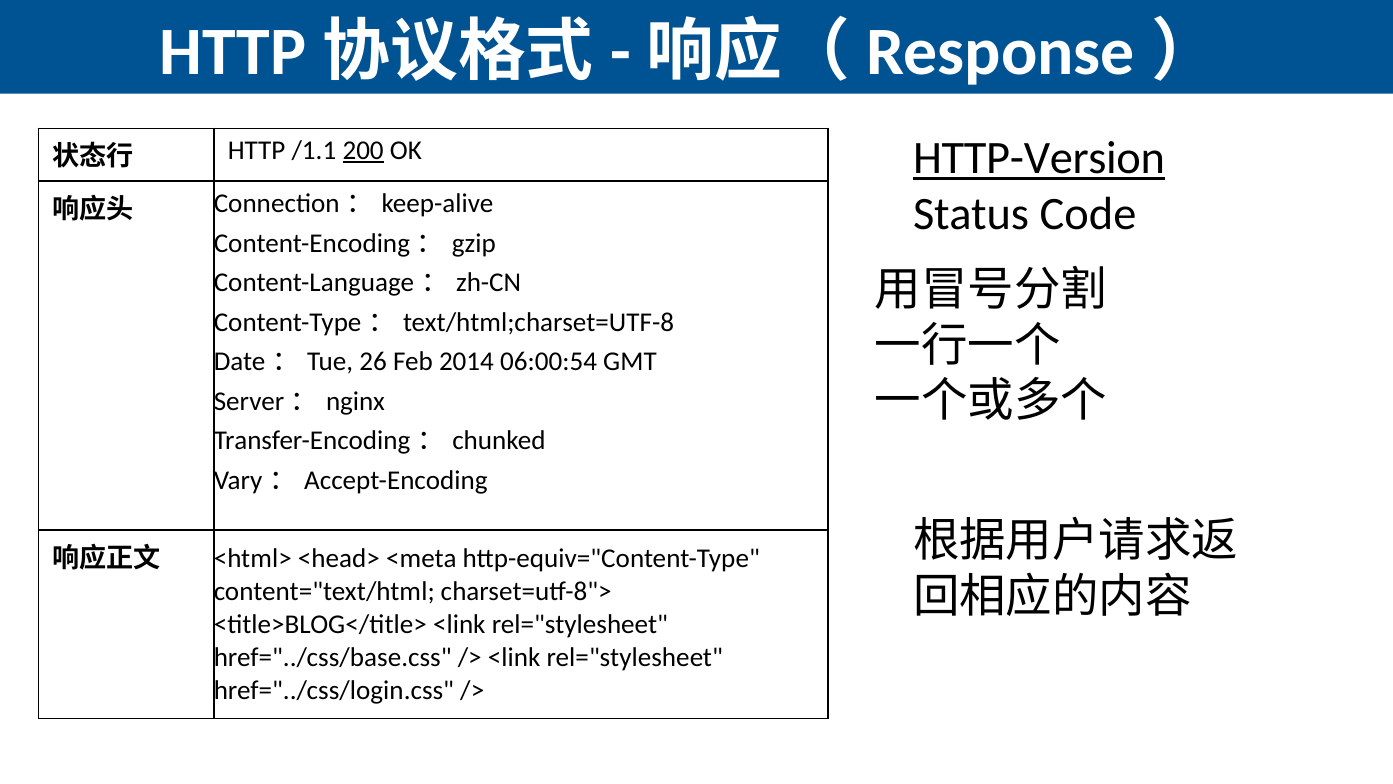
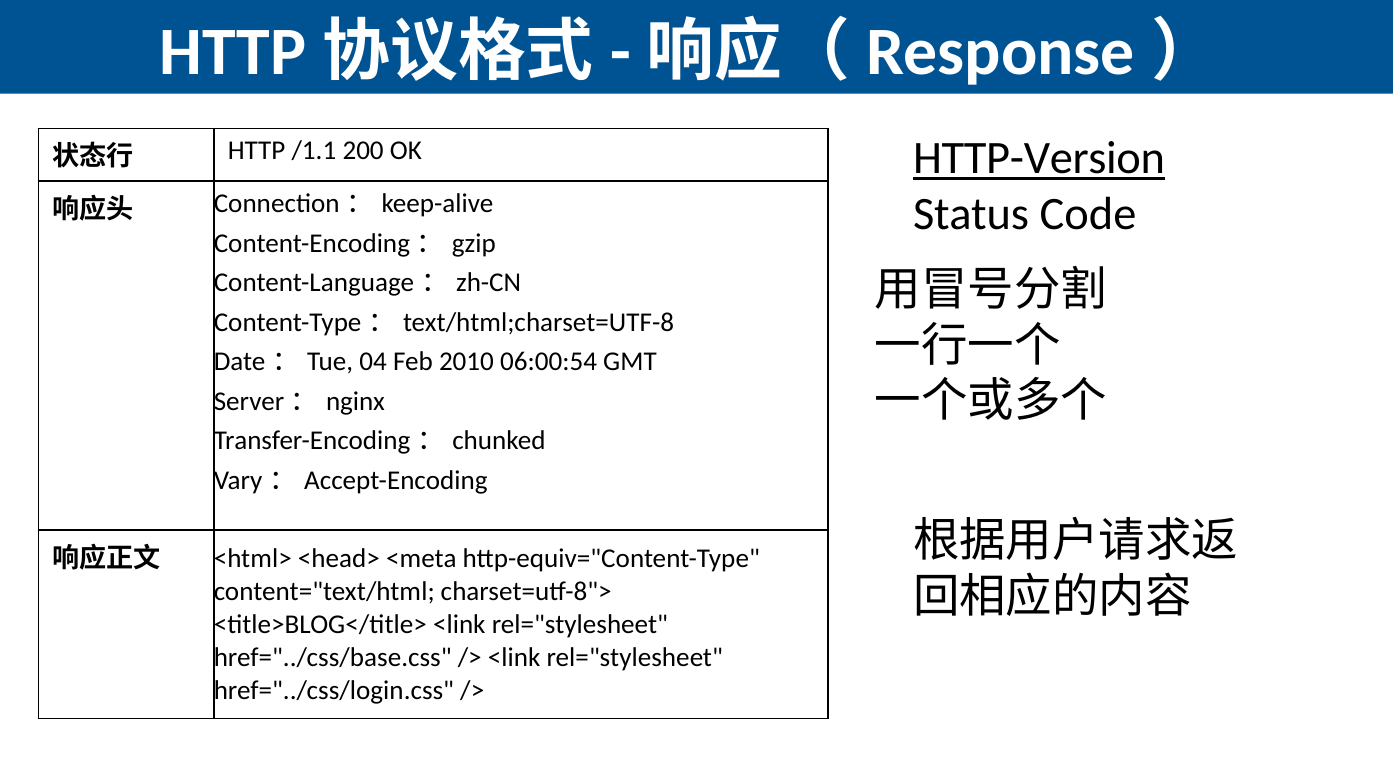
200 underline: present -> none
26: 26 -> 04
2014: 2014 -> 2010
